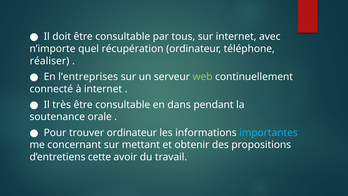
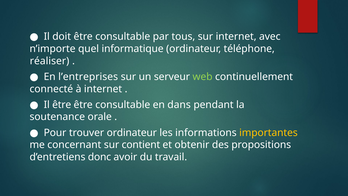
récupération: récupération -> informatique
Il très: très -> être
importantes colour: light blue -> yellow
mettant: mettant -> contient
cette: cette -> donc
